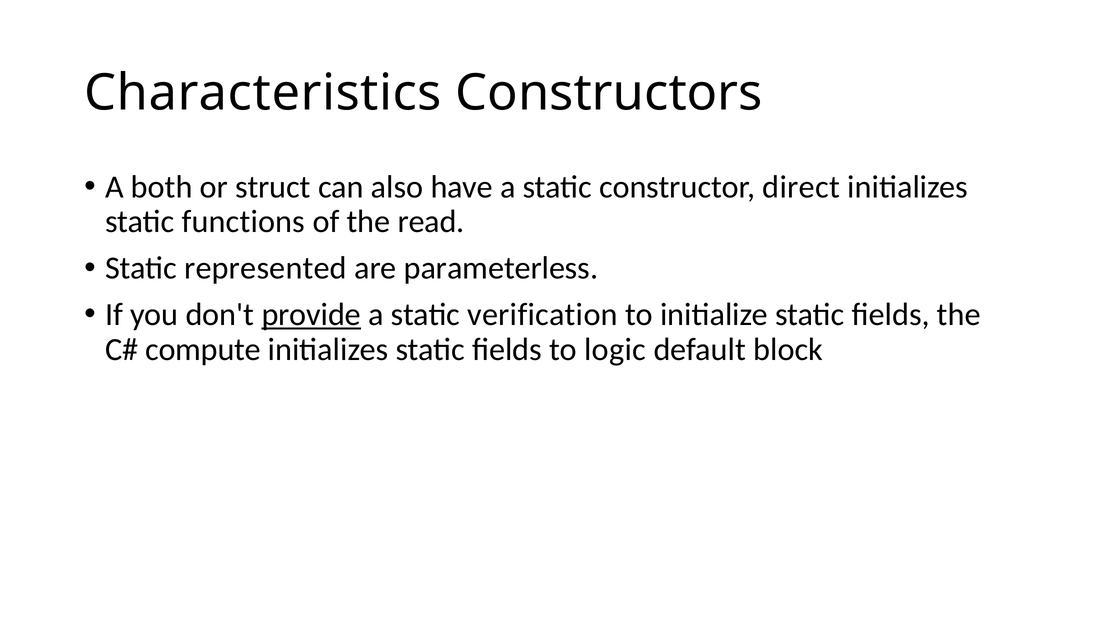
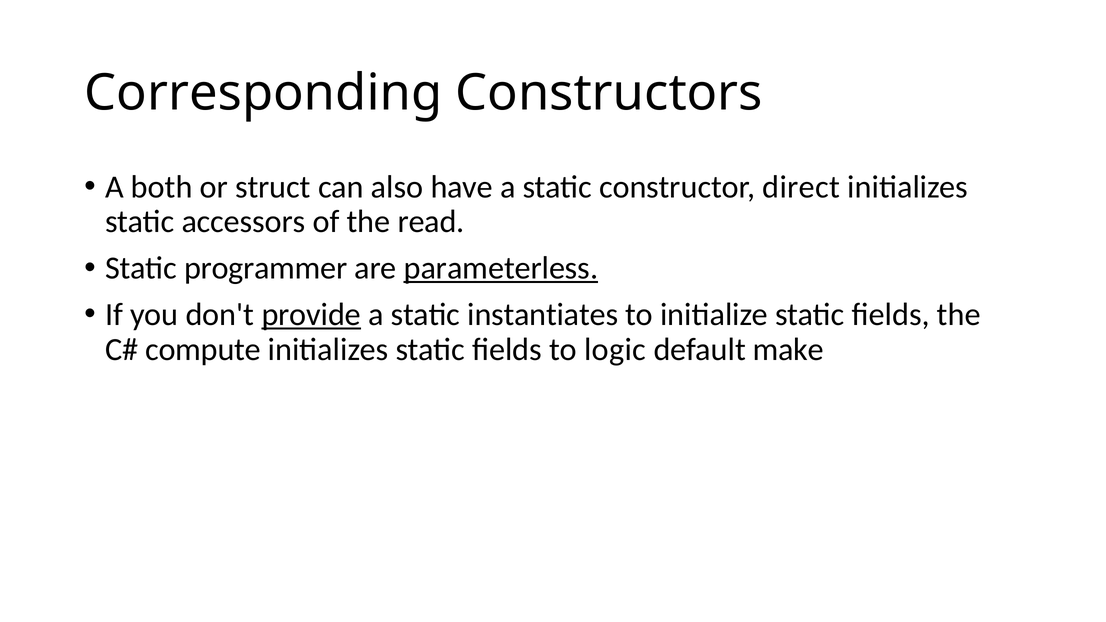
Characteristics: Characteristics -> Corresponding
functions: functions -> accessors
represented: represented -> programmer
parameterless underline: none -> present
verification: verification -> instantiates
block: block -> make
